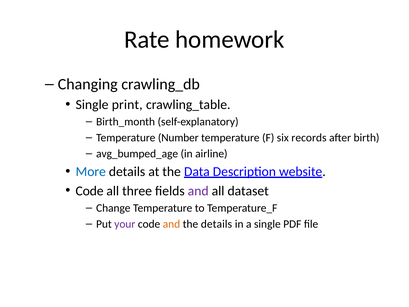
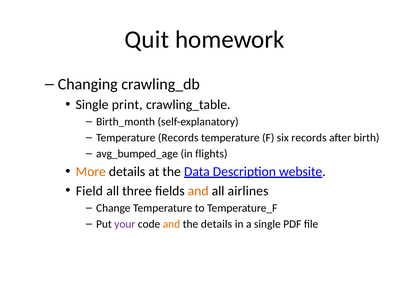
Rate: Rate -> Quit
Temperature Number: Number -> Records
airline: airline -> flights
More colour: blue -> orange
Code at (90, 191): Code -> Field
and at (198, 191) colour: purple -> orange
dataset: dataset -> airlines
